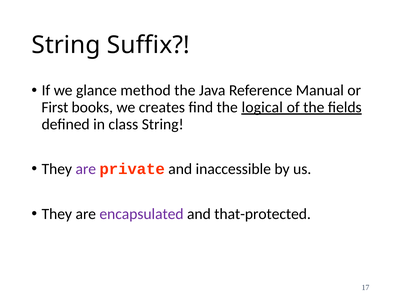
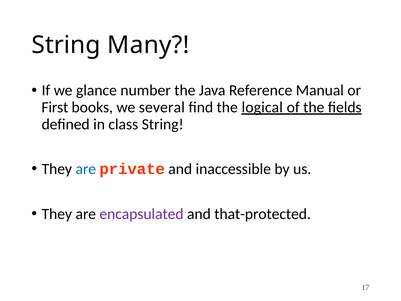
Suffix: Suffix -> Many
method: method -> number
creates: creates -> several
are at (86, 169) colour: purple -> blue
